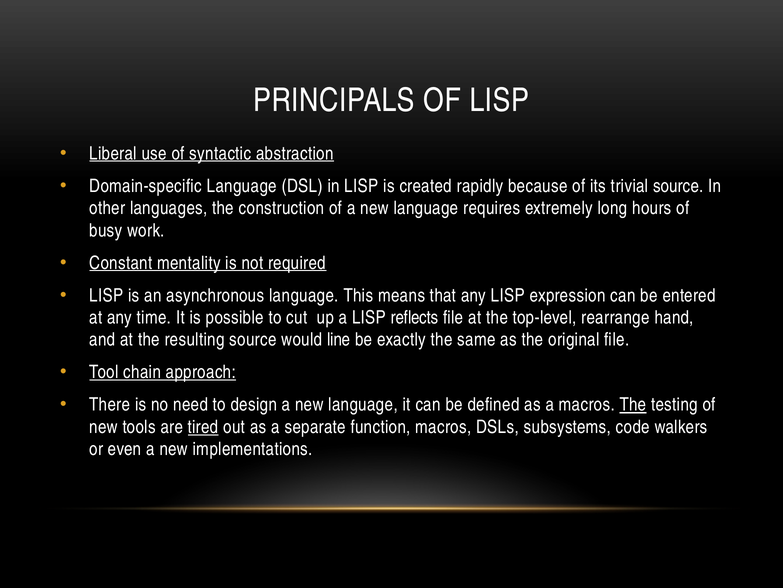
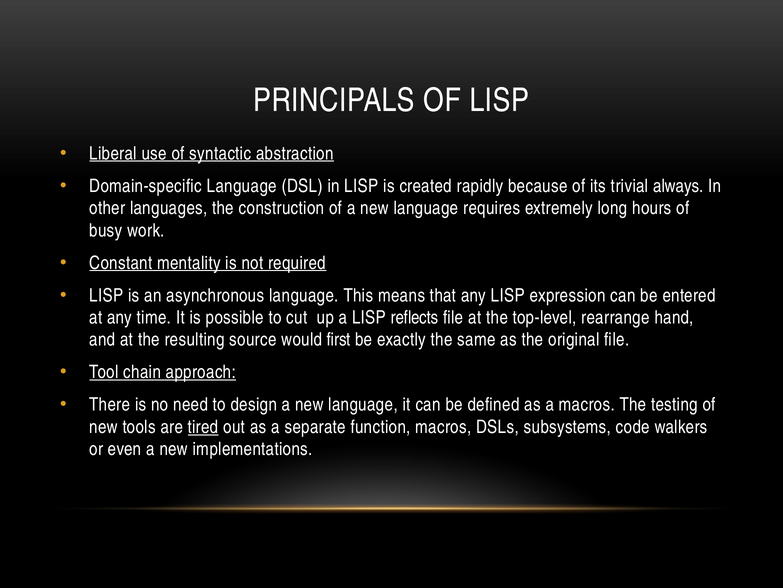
trivial source: source -> always
line: line -> first
The at (633, 404) underline: present -> none
